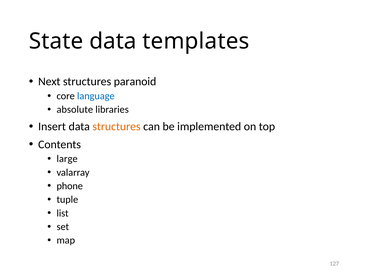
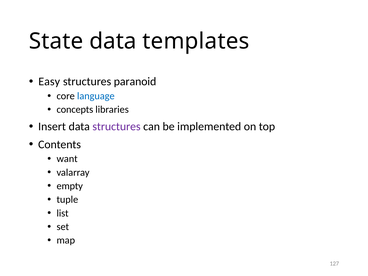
Next: Next -> Easy
absolute: absolute -> concepts
structures at (116, 127) colour: orange -> purple
large: large -> want
phone: phone -> empty
